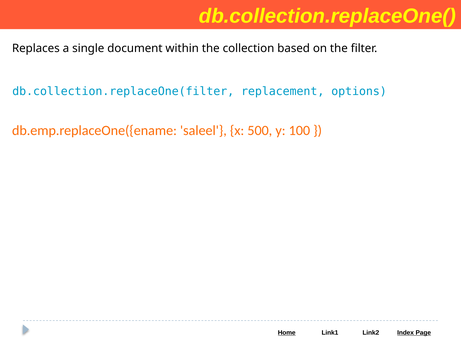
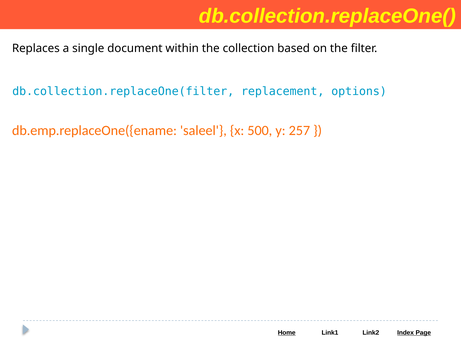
100: 100 -> 257
